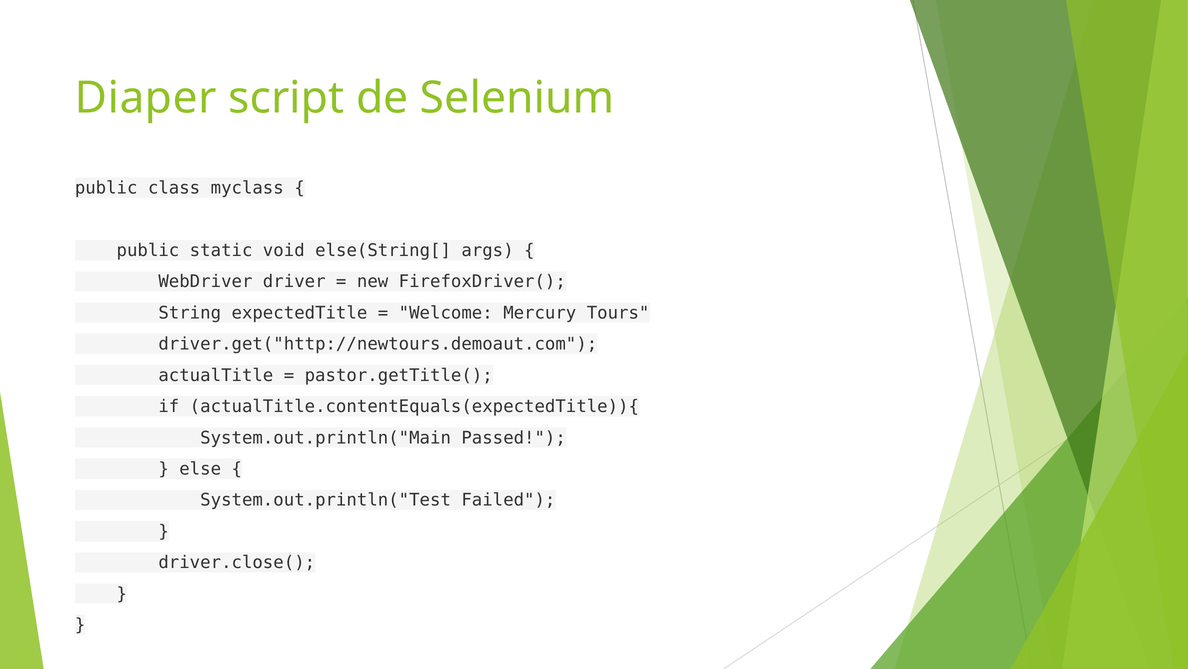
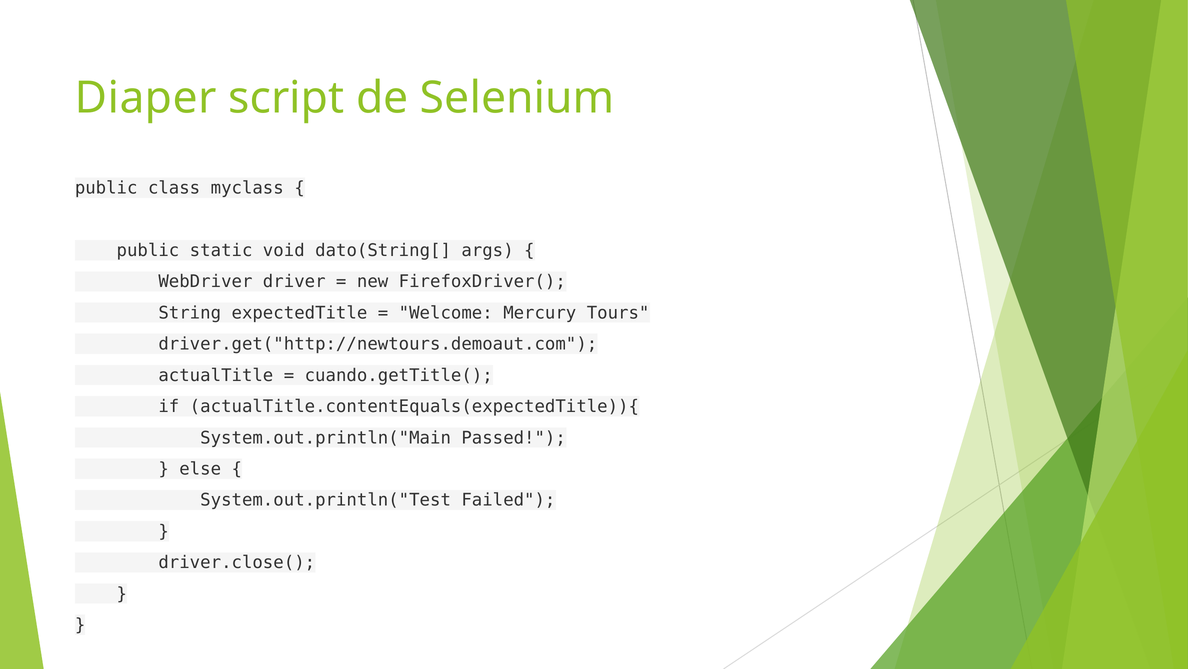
else(String[: else(String[ -> dato(String[
pastor.getTitle(: pastor.getTitle( -> cuando.getTitle(
